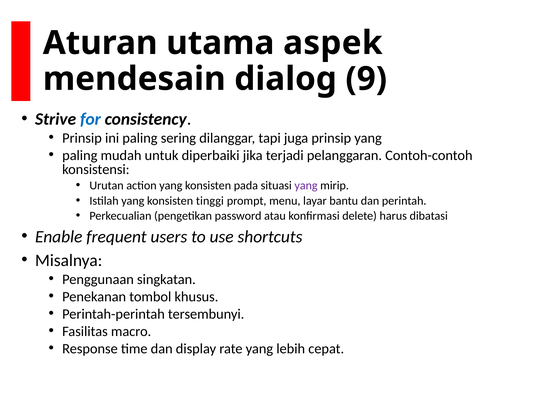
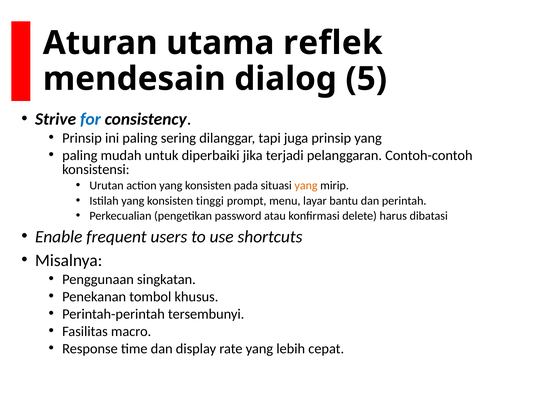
aspek: aspek -> reflek
9: 9 -> 5
yang at (306, 186) colour: purple -> orange
